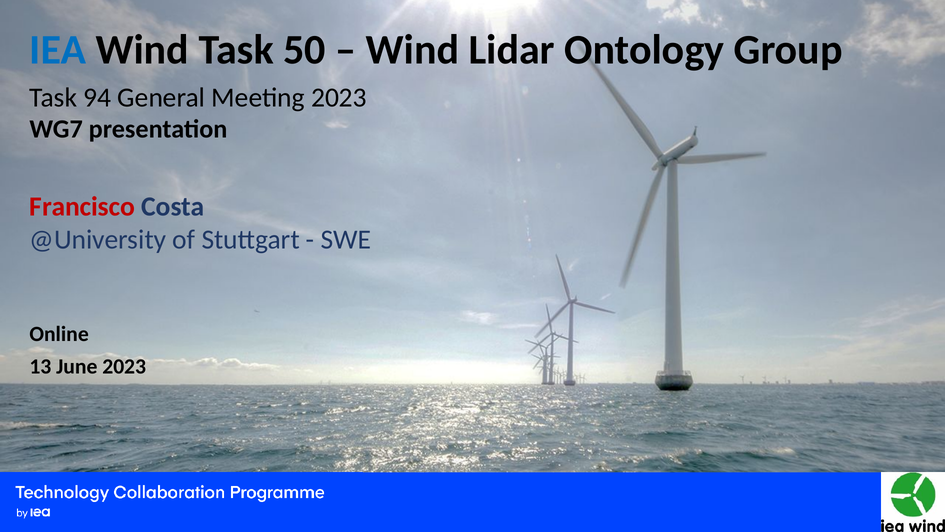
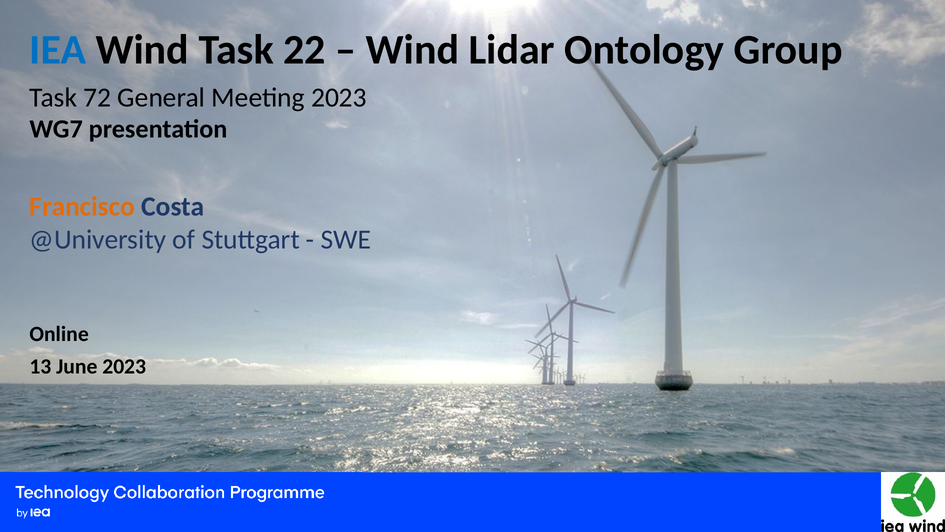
50: 50 -> 22
94: 94 -> 72
Francisco colour: red -> orange
